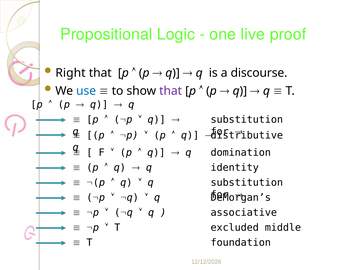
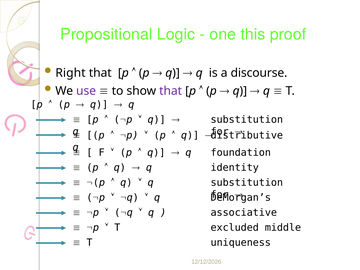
live: live -> this
use colour: blue -> purple
domination: domination -> foundation
foundation: foundation -> uniqueness
